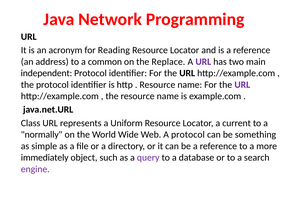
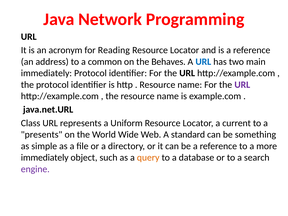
Replace: Replace -> Behaves
URL at (203, 62) colour: purple -> blue
independent at (46, 73): independent -> immediately
normally: normally -> presents
A protocol: protocol -> standard
query colour: purple -> orange
